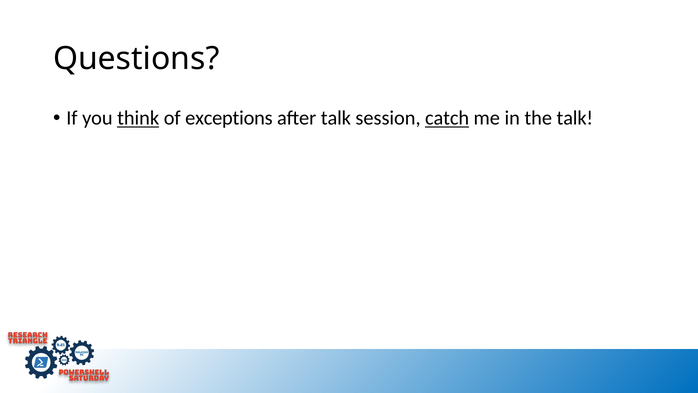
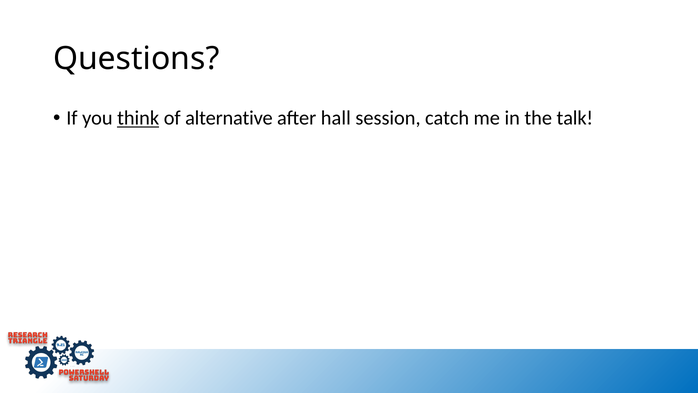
exceptions: exceptions -> alternative
after talk: talk -> hall
catch underline: present -> none
